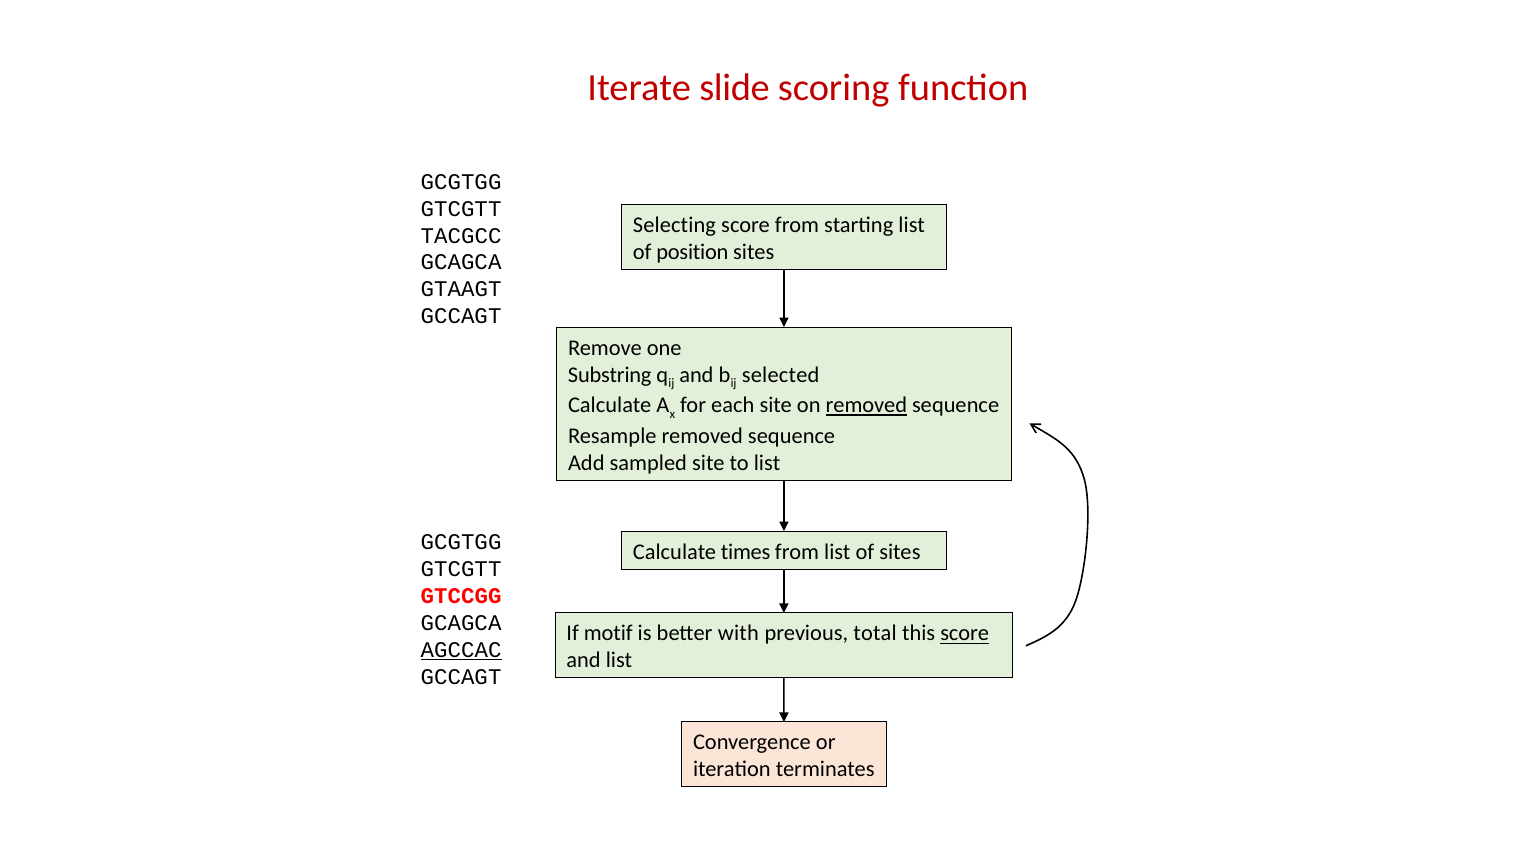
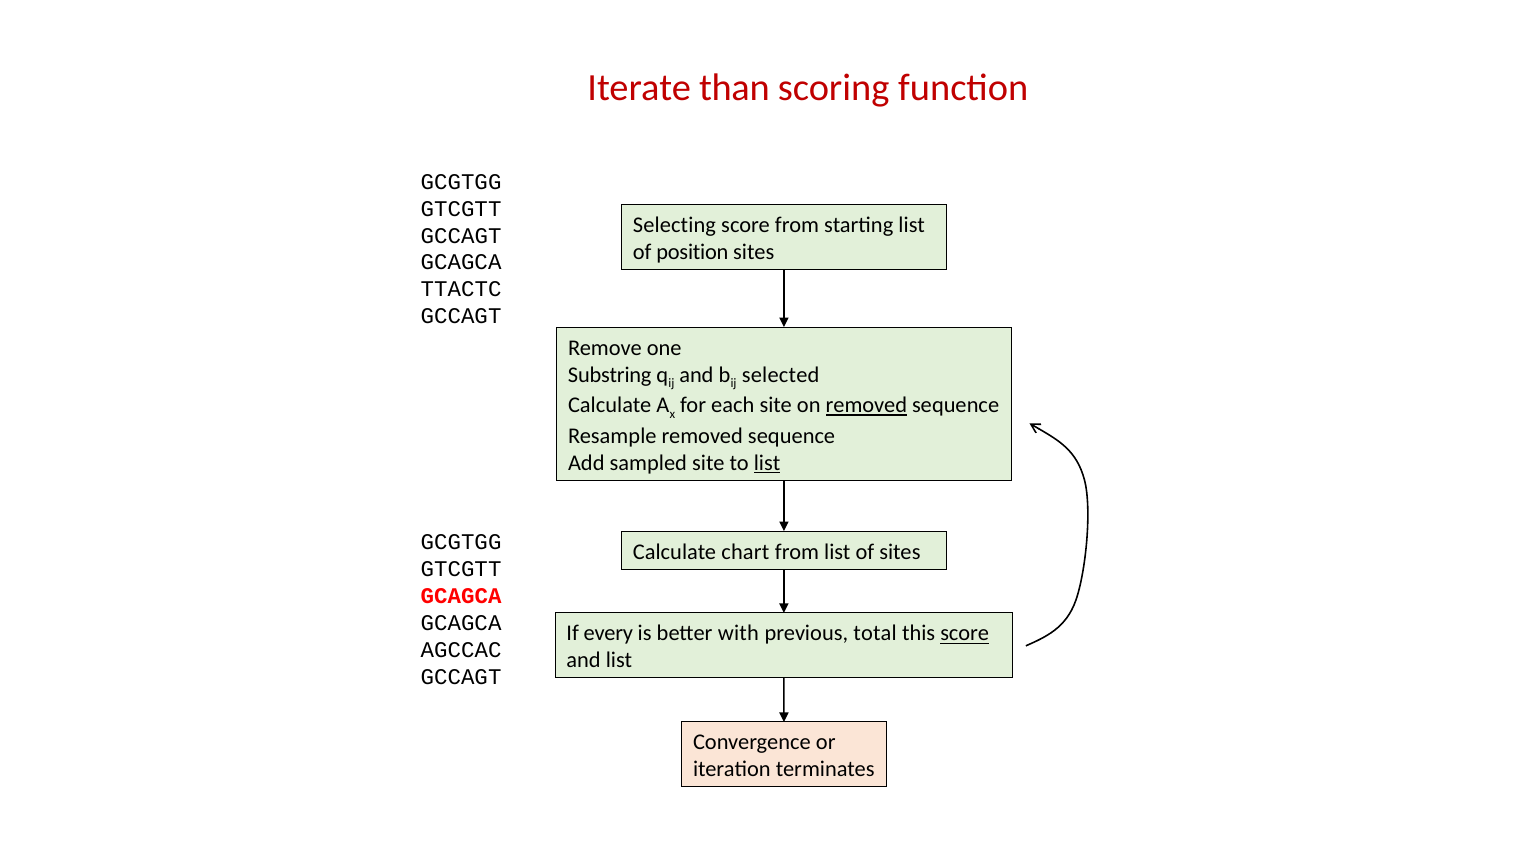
slide: slide -> than
TACGCC at (461, 236): TACGCC -> GCCAGT
GTAAGT: GTAAGT -> TTACTC
list at (767, 463) underline: none -> present
times: times -> chart
GTCCGG at (461, 596): GTCCGG -> GCAGCA
motif: motif -> every
AGCCAC underline: present -> none
